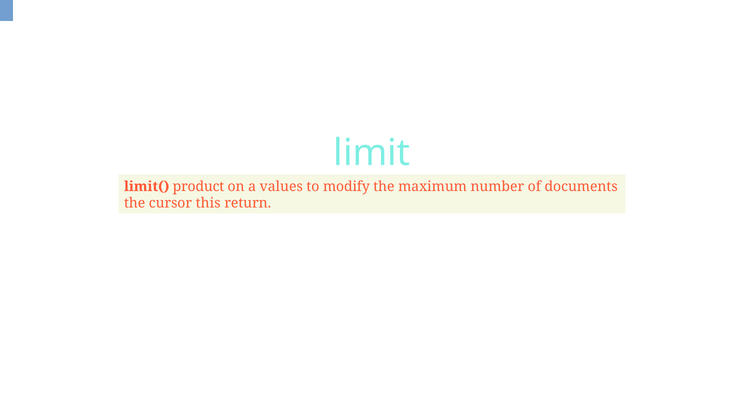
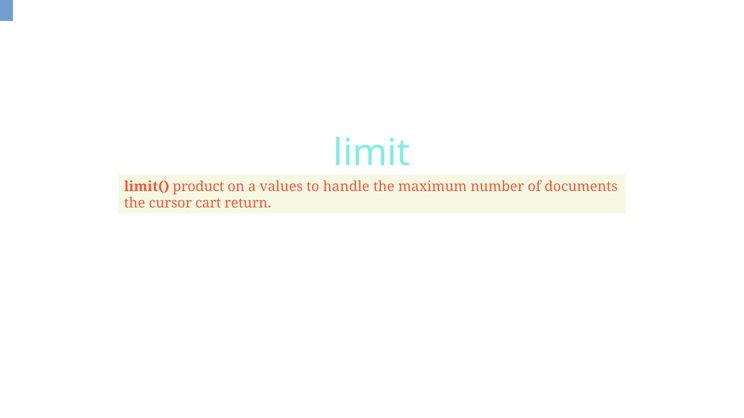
modify: modify -> handle
this: this -> cart
